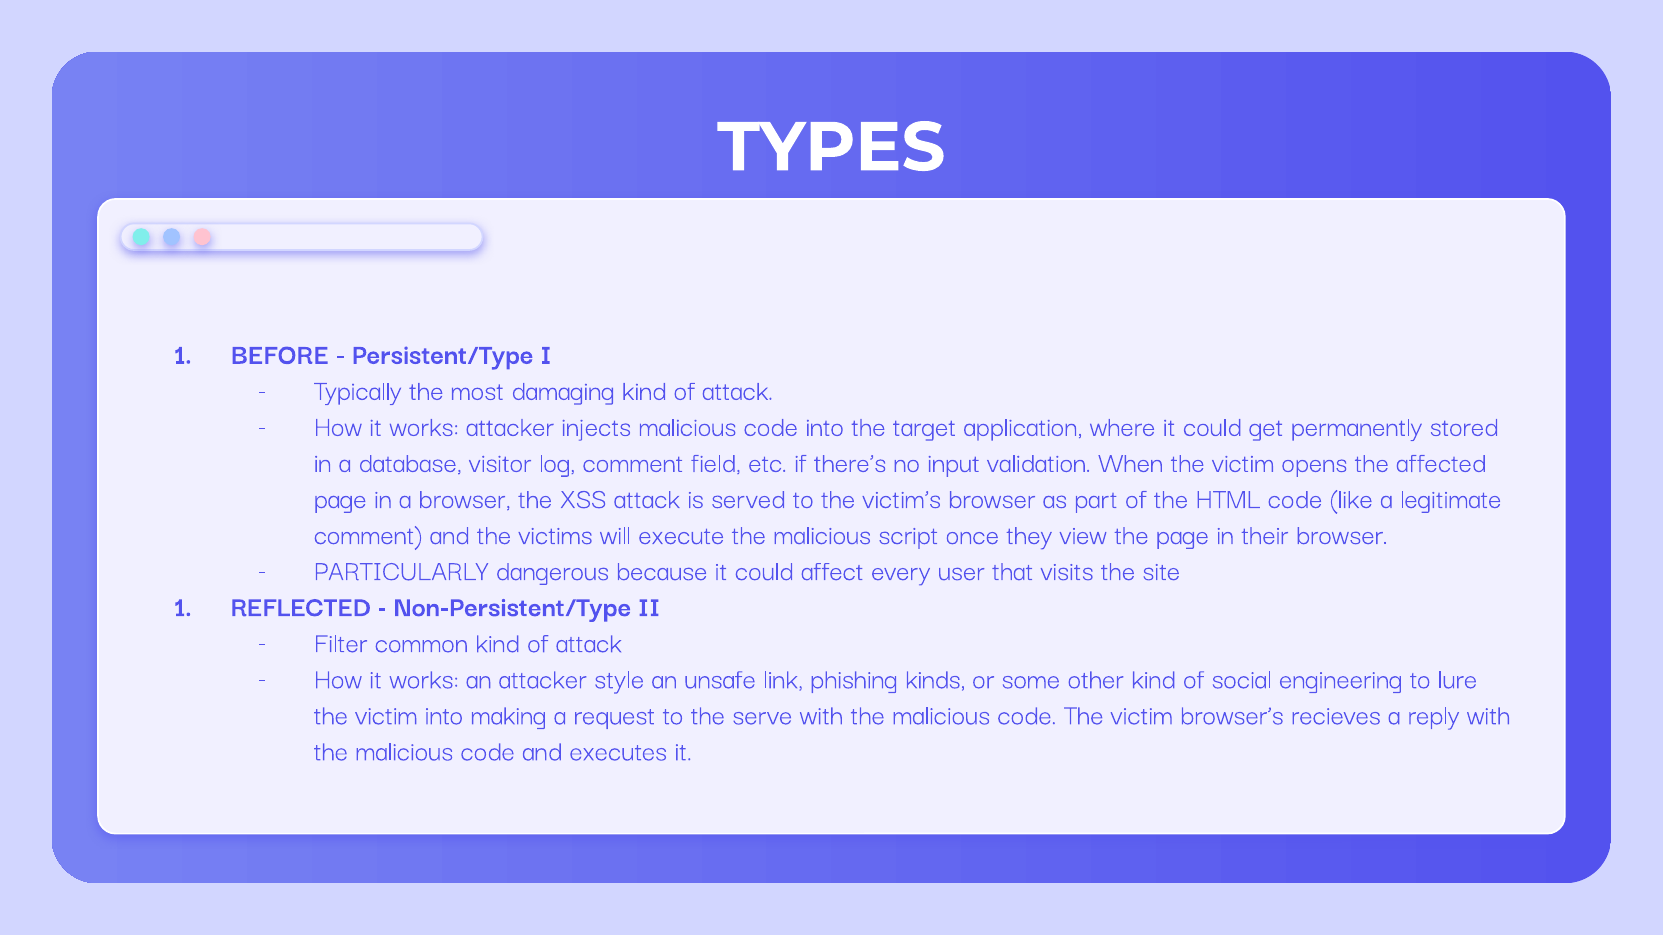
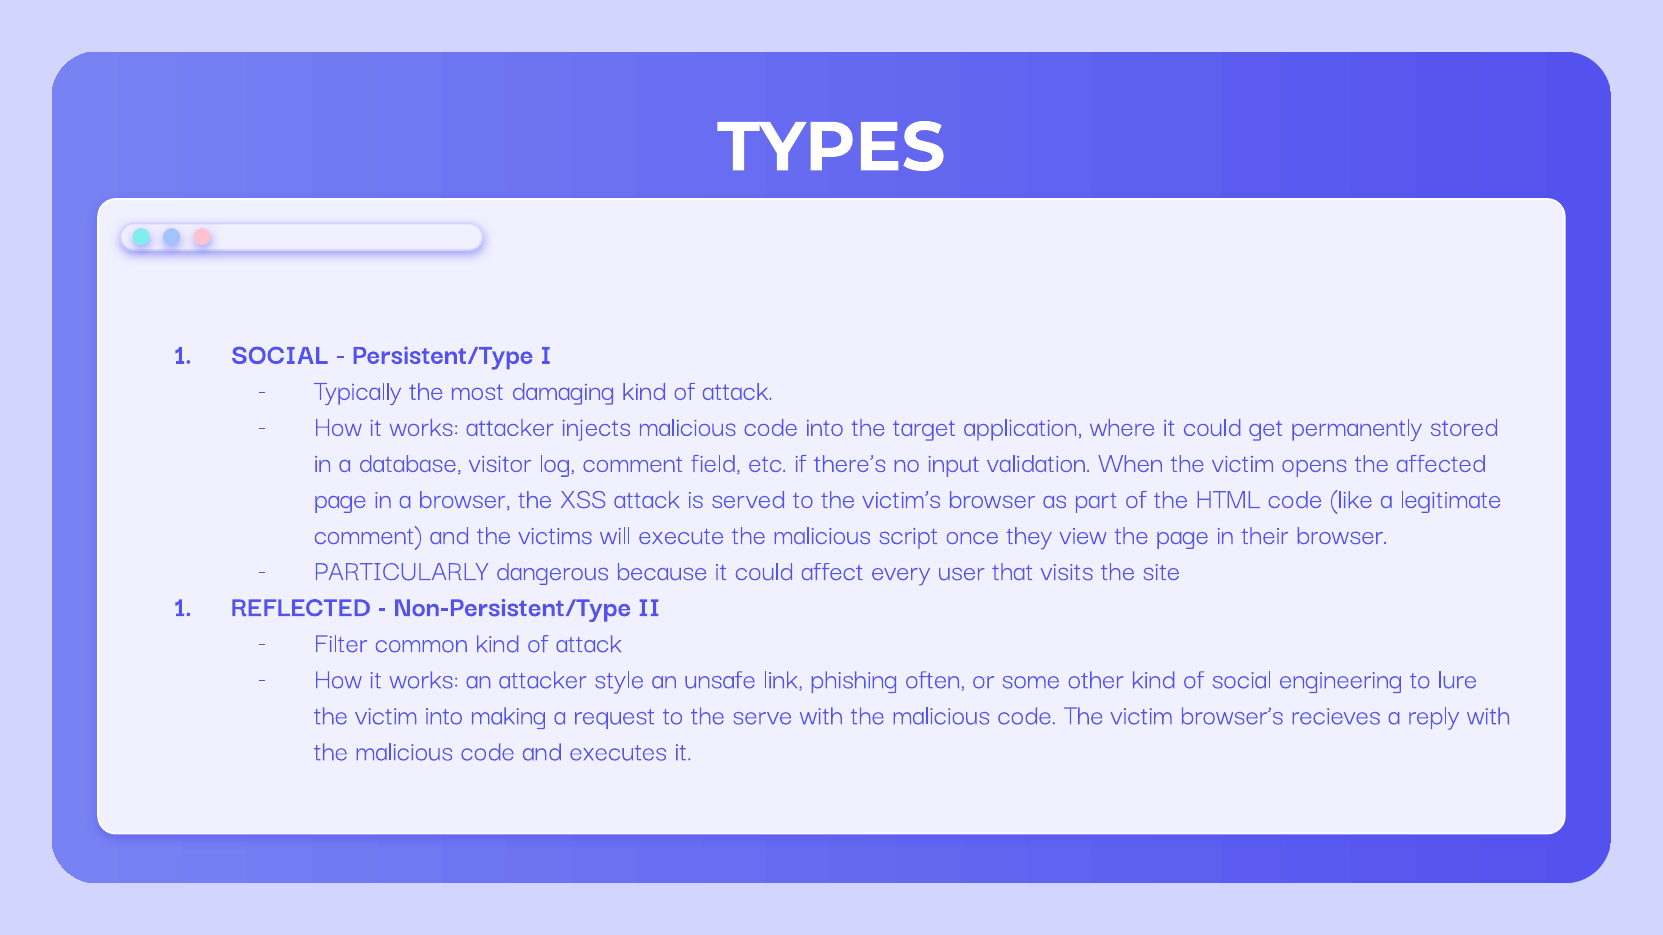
BEFORE at (280, 354): BEFORE -> SOCIAL
kinds: kinds -> often
